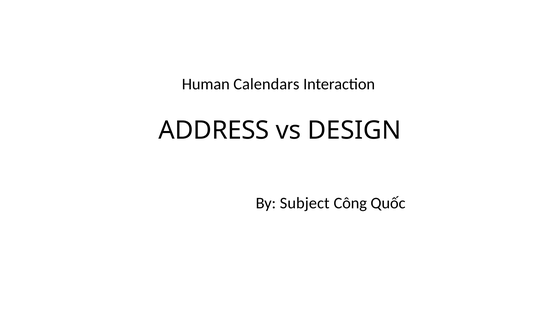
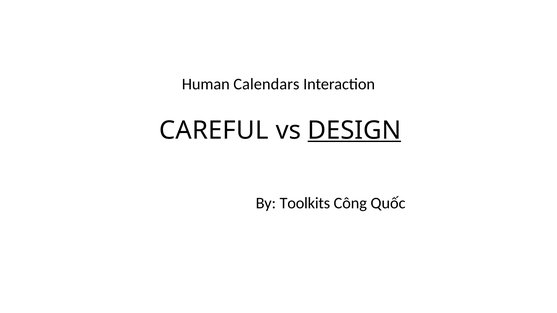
ADDRESS: ADDRESS -> CAREFUL
DESIGN underline: none -> present
Subject: Subject -> Toolkits
